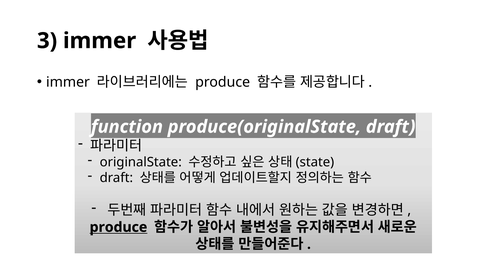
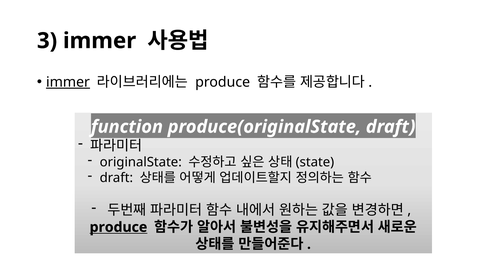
immer at (68, 82) underline: none -> present
